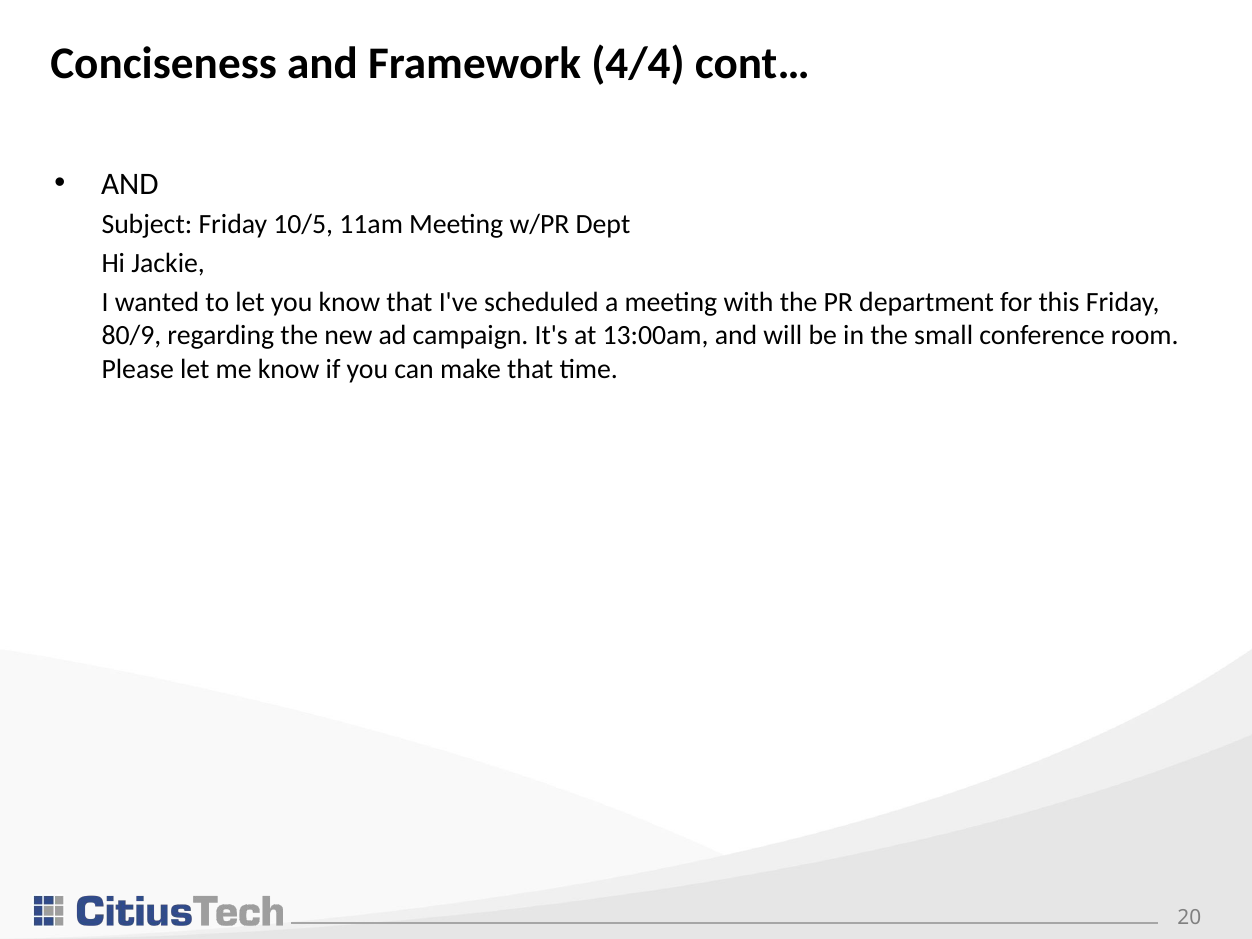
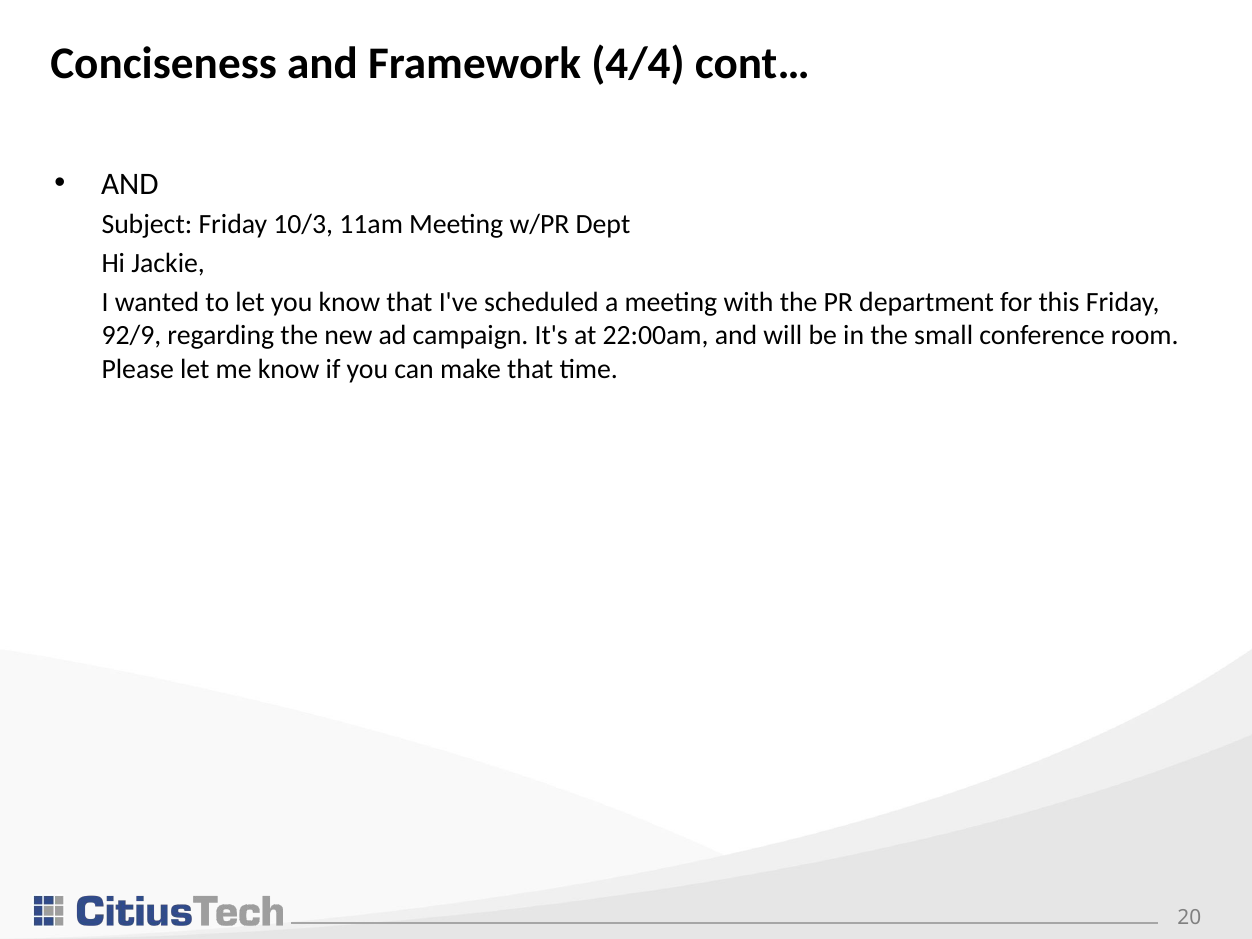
10/5: 10/5 -> 10/3
80/9: 80/9 -> 92/9
13:00am: 13:00am -> 22:00am
